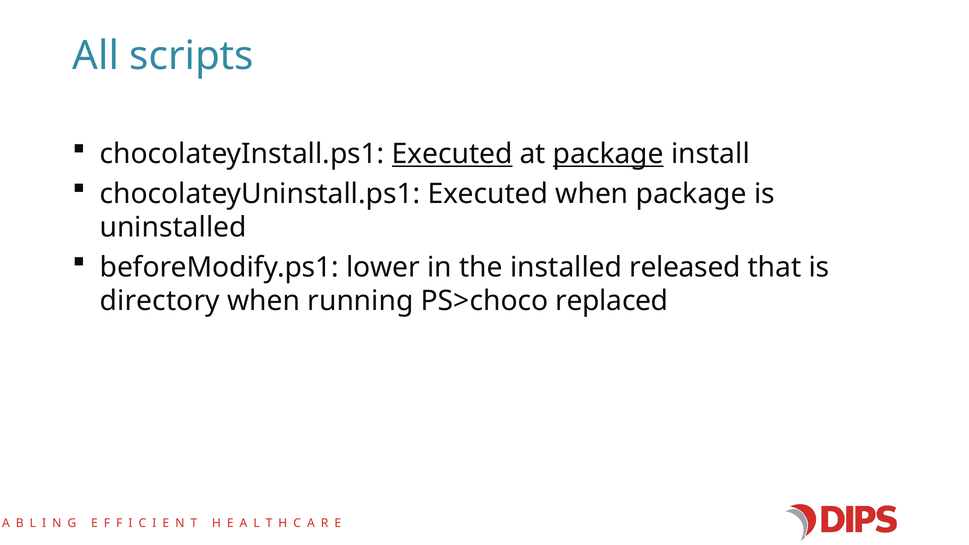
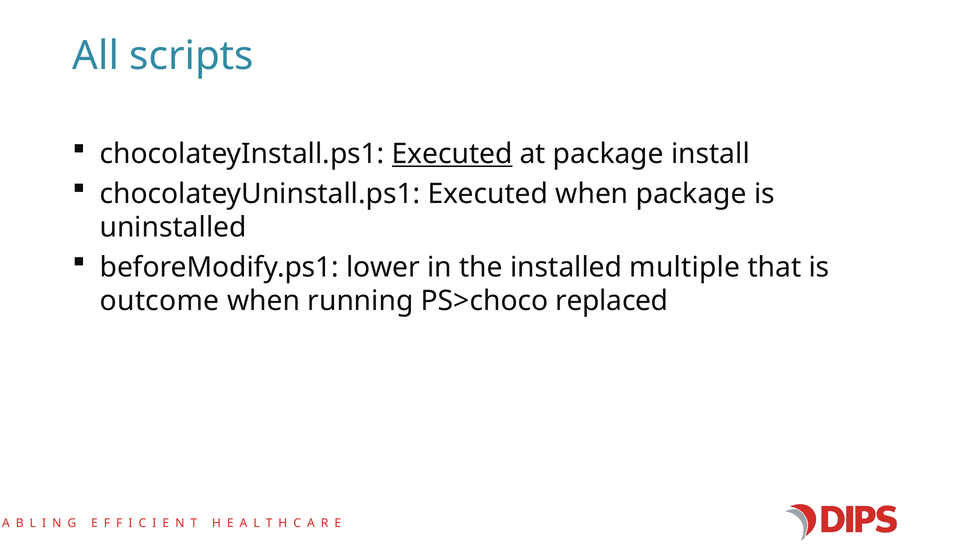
package at (608, 154) underline: present -> none
released: released -> multiple
directory: directory -> outcome
